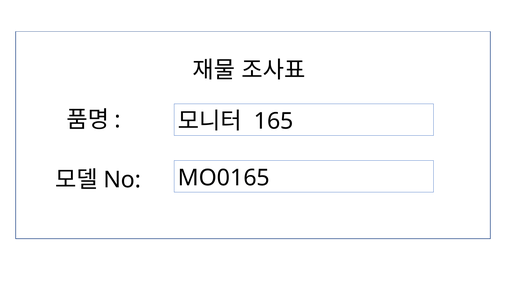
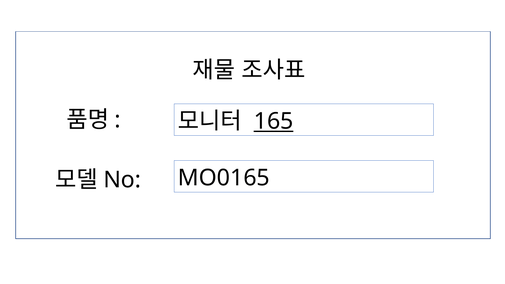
165 underline: none -> present
